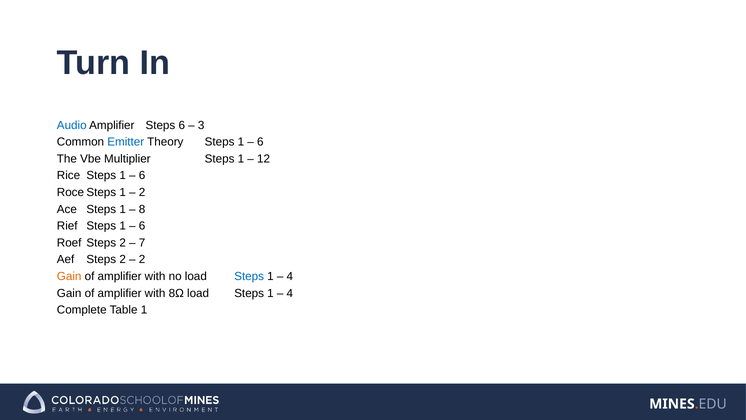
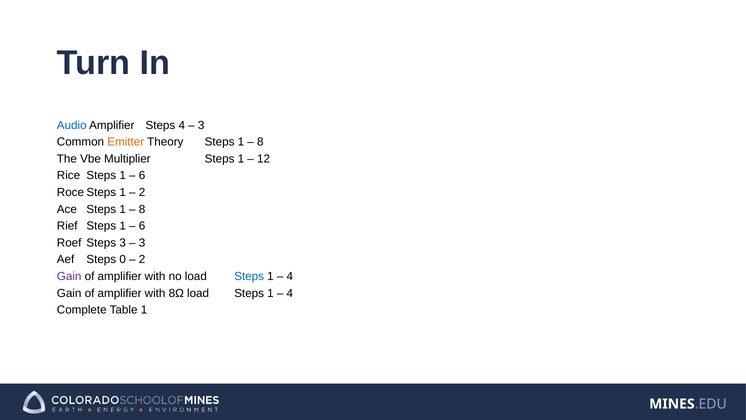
Steps 6: 6 -> 4
Emitter colour: blue -> orange
6 at (260, 142): 6 -> 8
Roef Steps 2: 2 -> 3
7 at (142, 243): 7 -> 3
Aef Steps 2: 2 -> 0
Gain at (69, 276) colour: orange -> purple
